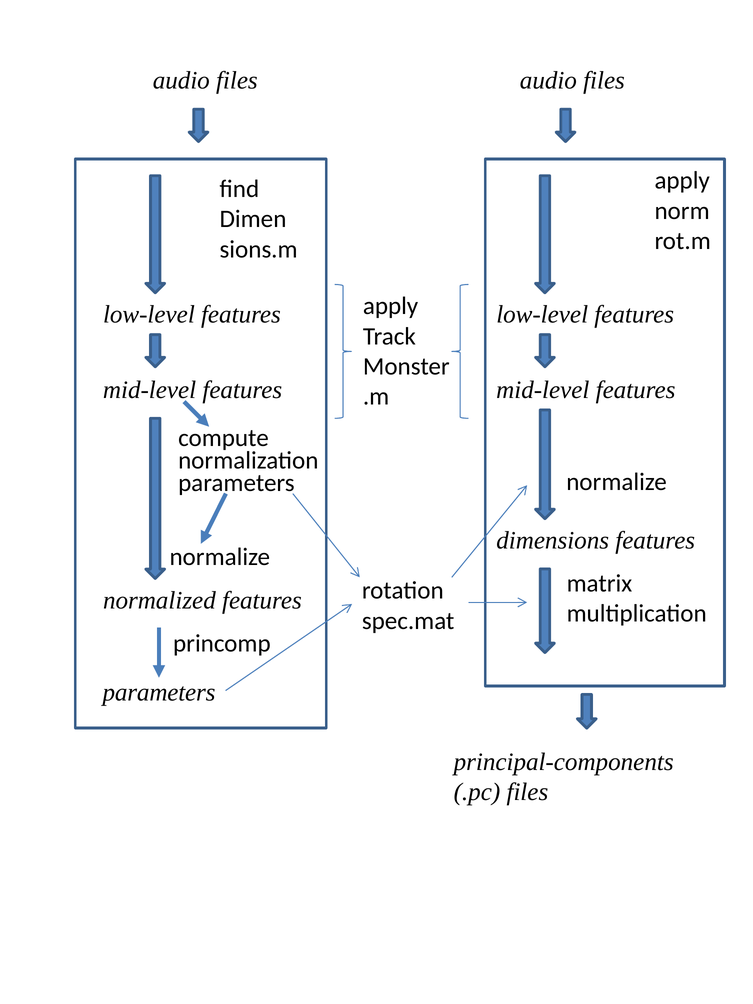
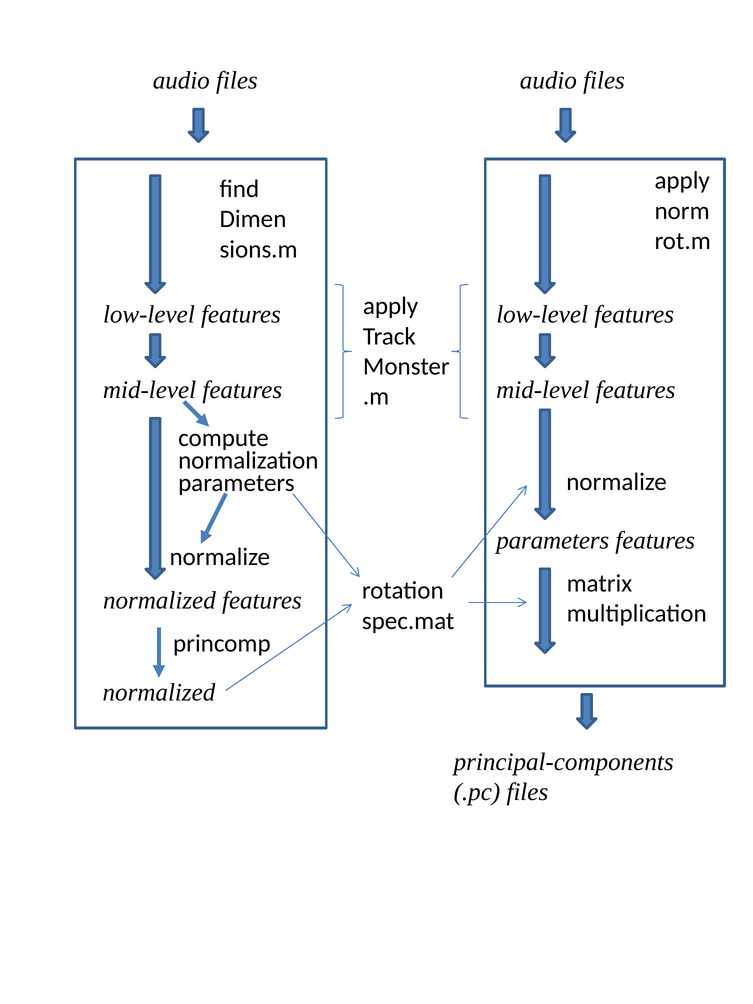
dimensions at (553, 540): dimensions -> parameters
parameters at (159, 692): parameters -> normalized
